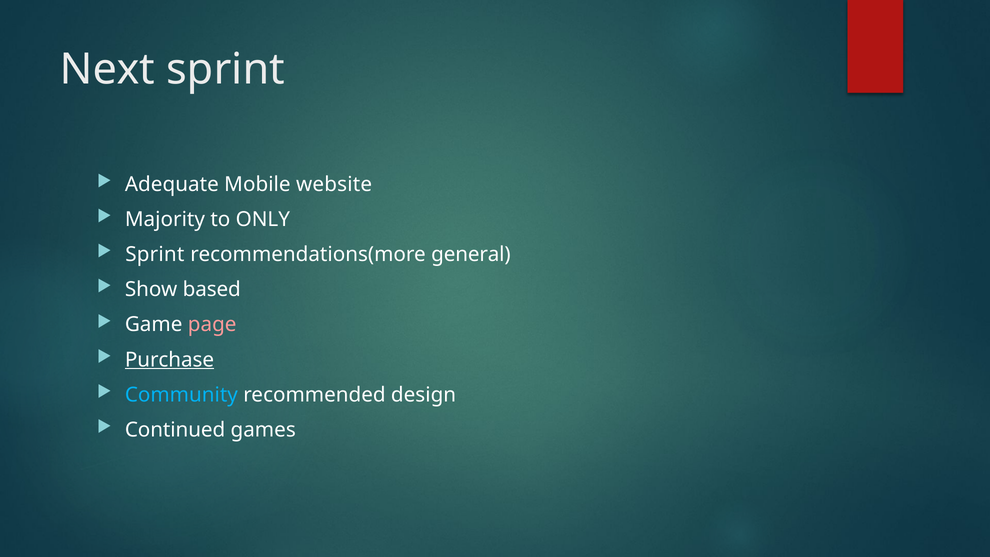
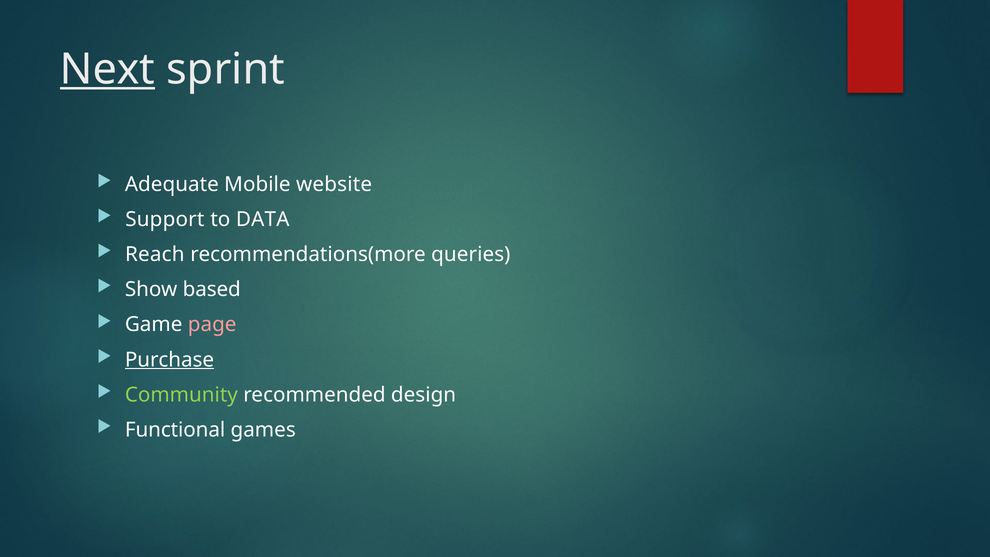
Next underline: none -> present
Majority: Majority -> Support
ONLY: ONLY -> DATA
Sprint at (155, 254): Sprint -> Reach
general: general -> queries
Community colour: light blue -> light green
Continued: Continued -> Functional
